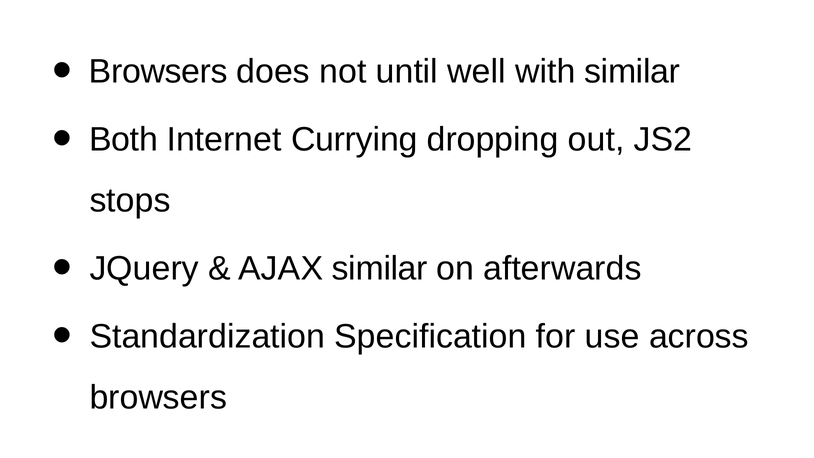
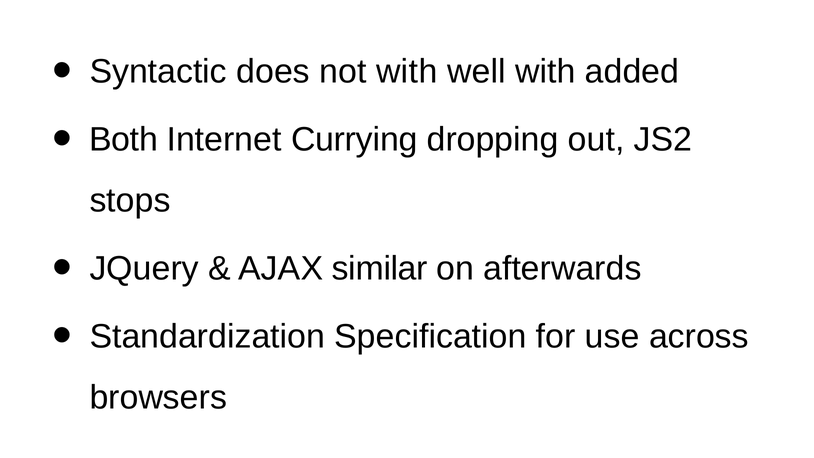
Browsers at (158, 72): Browsers -> Syntactic
not until: until -> with
with similar: similar -> added
